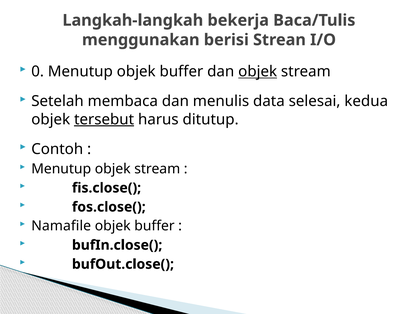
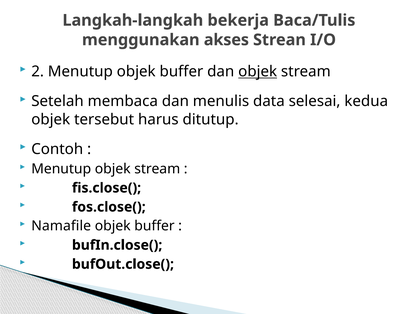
berisi: berisi -> akses
0: 0 -> 2
tersebut underline: present -> none
